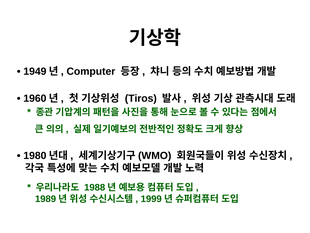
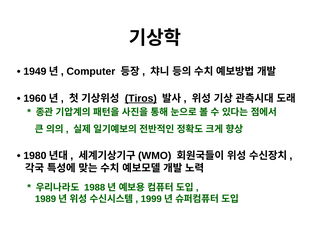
Tiros underline: none -> present
